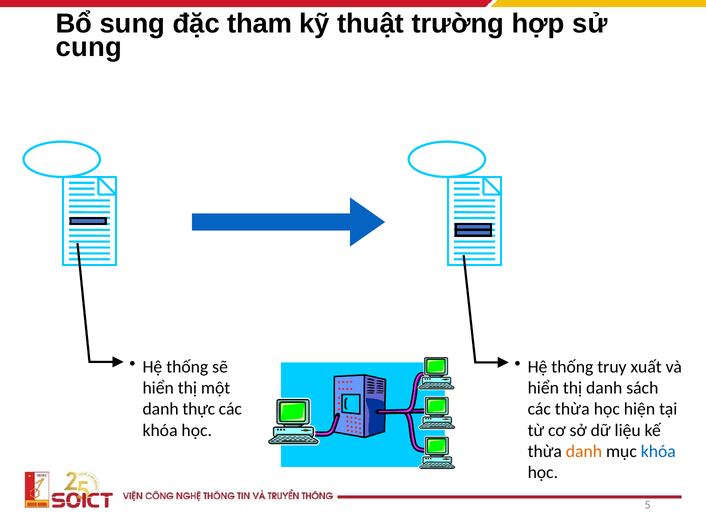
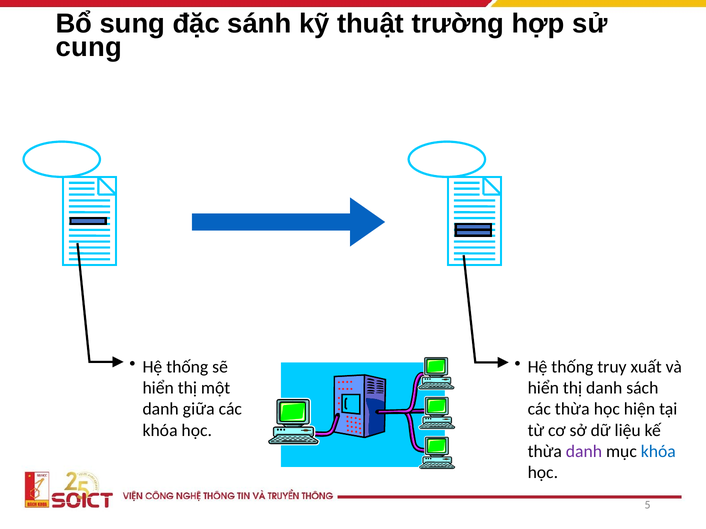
tham: tham -> sánh
thực: thực -> giữa
danh at (584, 452) colour: orange -> purple
